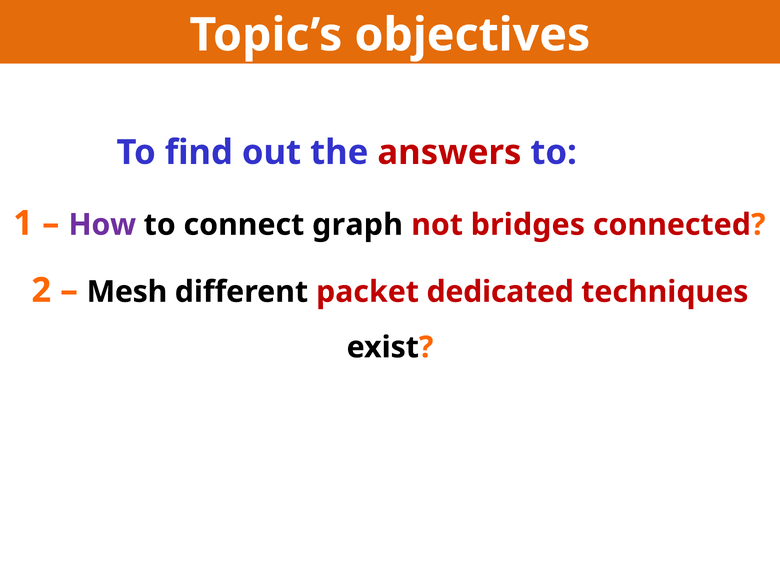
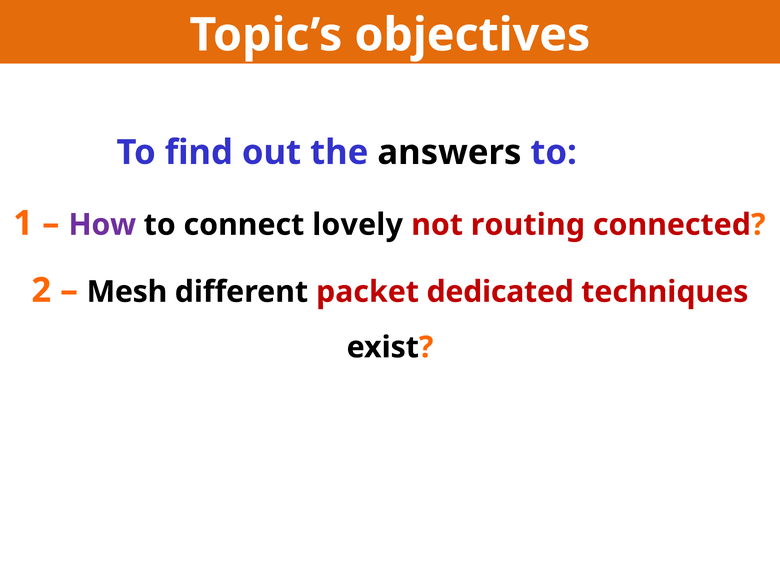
answers colour: red -> black
graph: graph -> lovely
bridges: bridges -> routing
